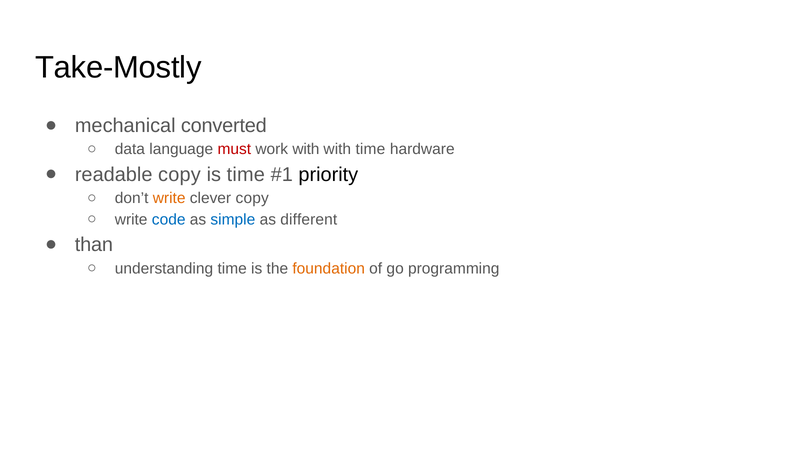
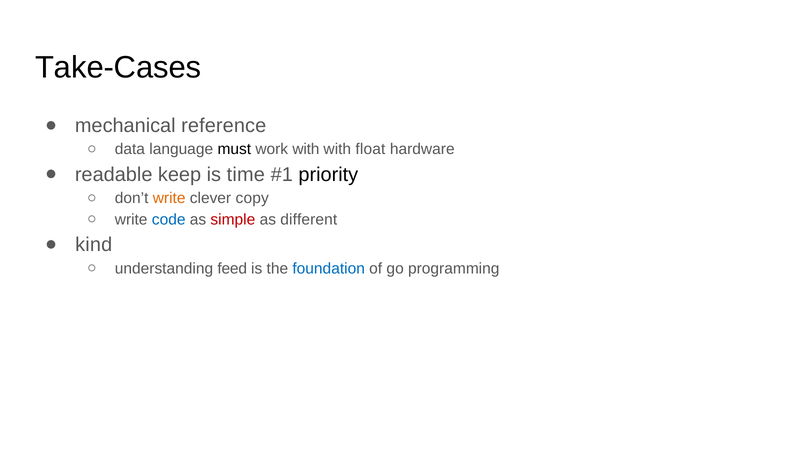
Take-Mostly: Take-Mostly -> Take-Cases
converted: converted -> reference
must colour: red -> black
with time: time -> float
readable copy: copy -> keep
simple colour: blue -> red
than: than -> kind
understanding time: time -> feed
foundation colour: orange -> blue
